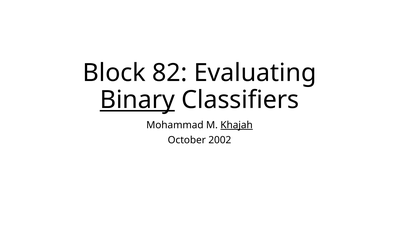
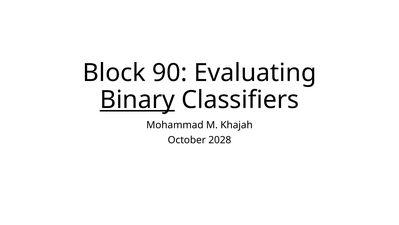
82: 82 -> 90
Khajah underline: present -> none
2002: 2002 -> 2028
